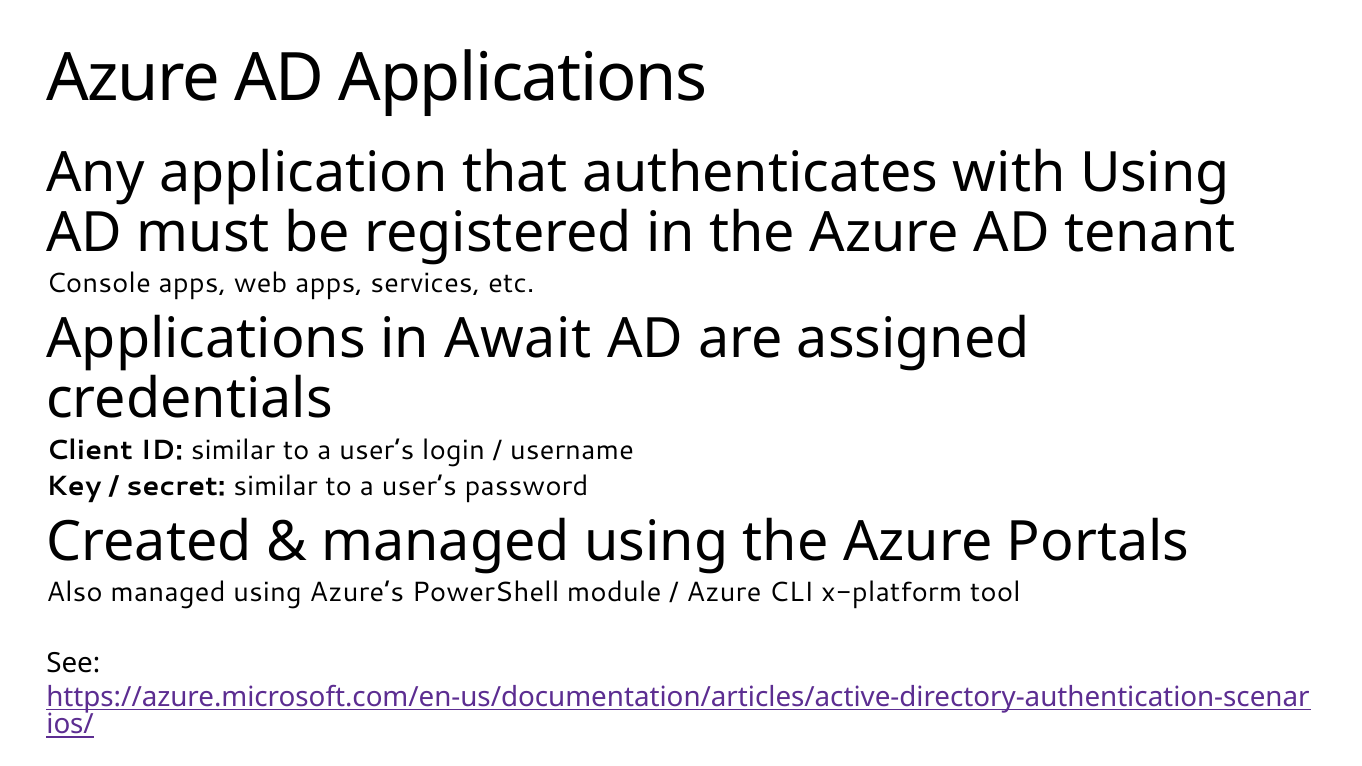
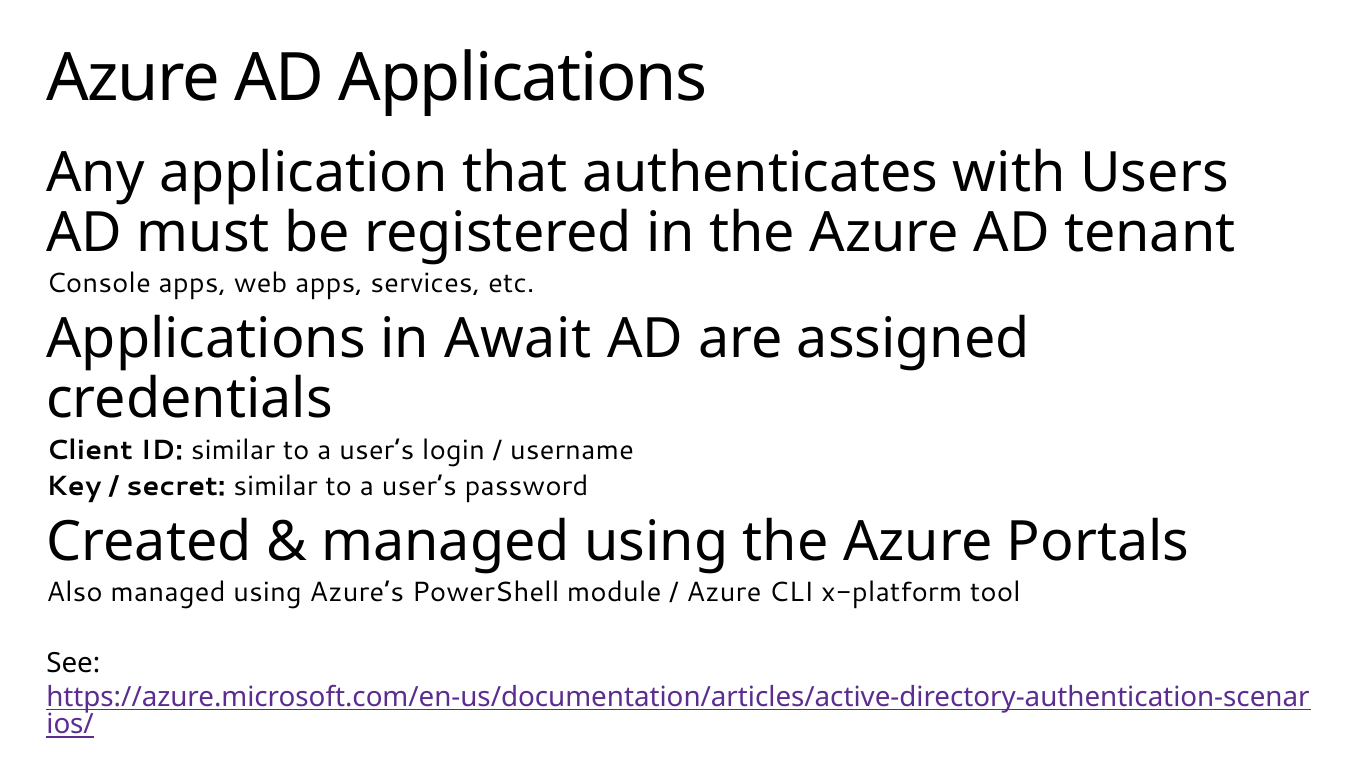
with Using: Using -> Users
